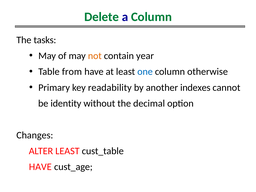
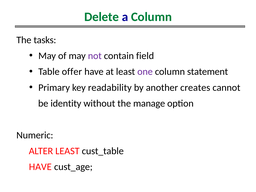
not colour: orange -> purple
year: year -> field
from: from -> offer
one colour: blue -> purple
otherwise: otherwise -> statement
indexes: indexes -> creates
decimal: decimal -> manage
Changes: Changes -> Numeric
